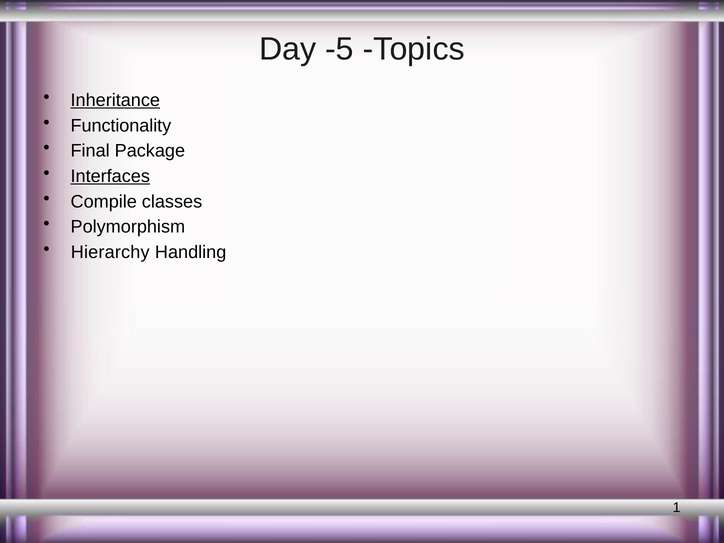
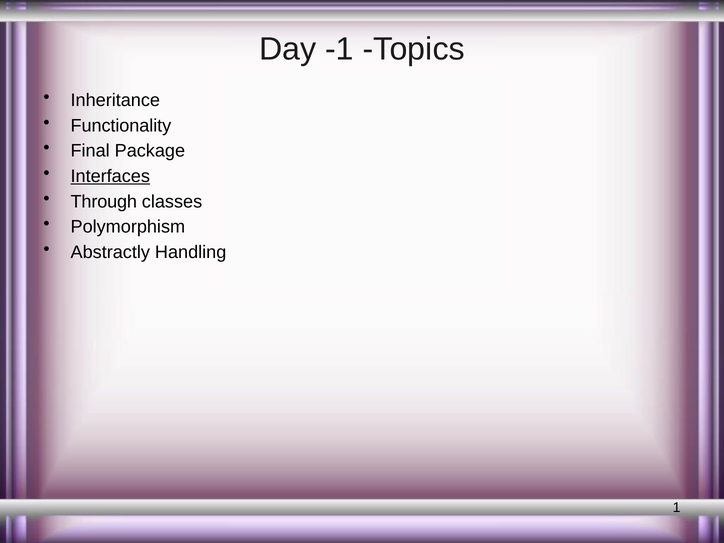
-5: -5 -> -1
Inheritance underline: present -> none
Compile: Compile -> Through
Hierarchy: Hierarchy -> Abstractly
